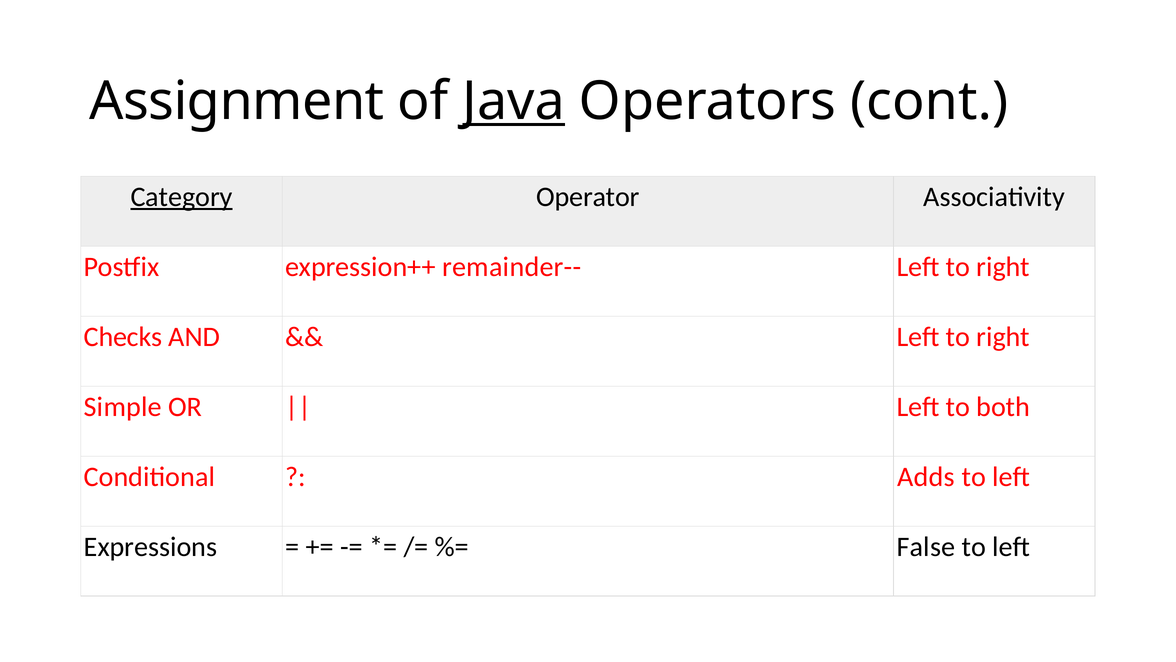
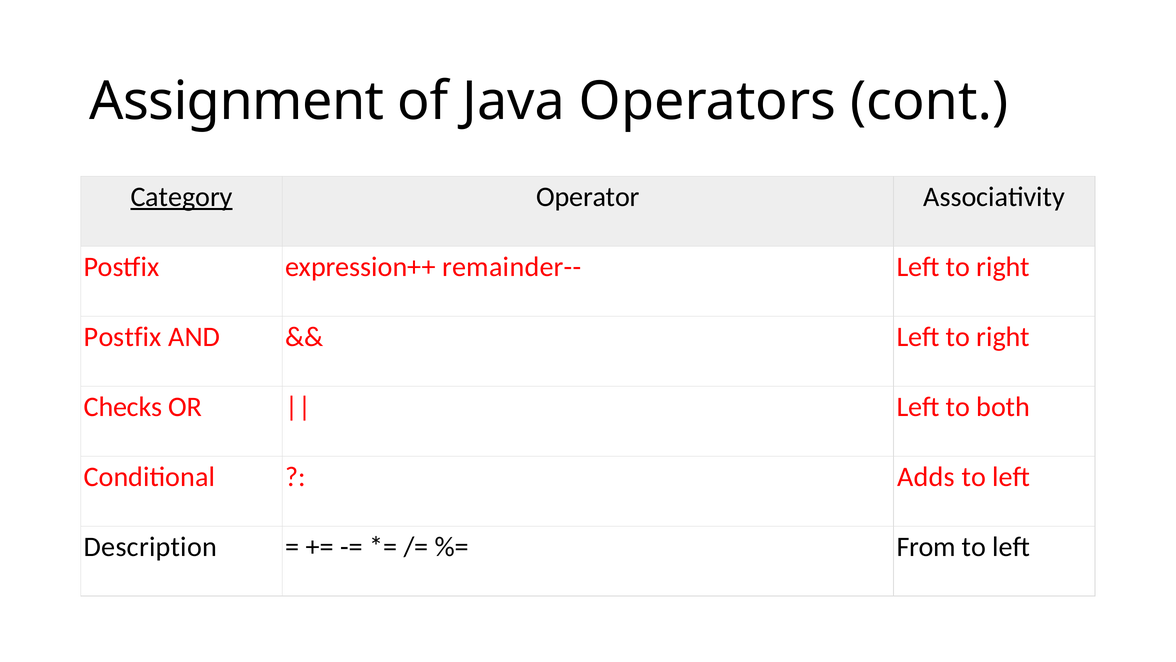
Java underline: present -> none
Checks at (123, 337): Checks -> Postfix
Simple: Simple -> Checks
Expressions: Expressions -> Description
False: False -> From
